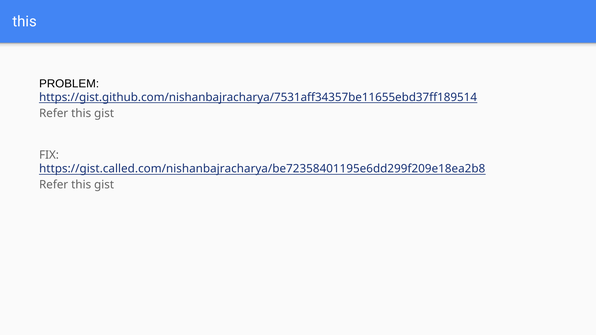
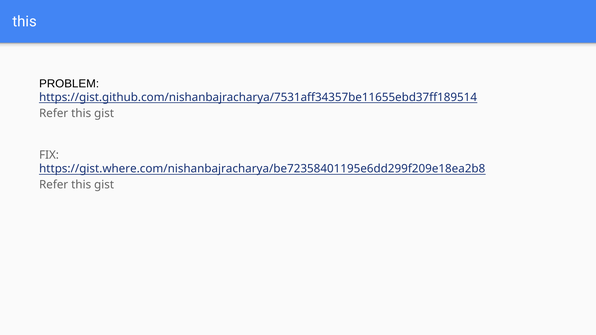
https://gist.called.com/nishanbajracharya/be72358401195e6dd299f209e18ea2b8: https://gist.called.com/nishanbajracharya/be72358401195e6dd299f209e18ea2b8 -> https://gist.where.com/nishanbajracharya/be72358401195e6dd299f209e18ea2b8
